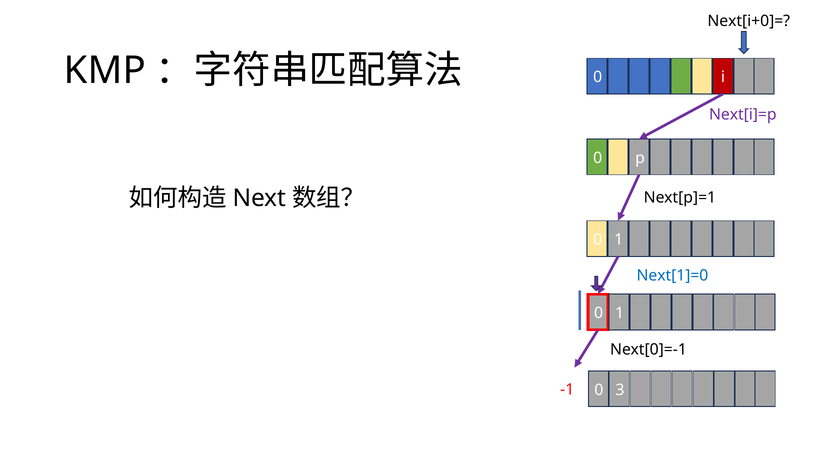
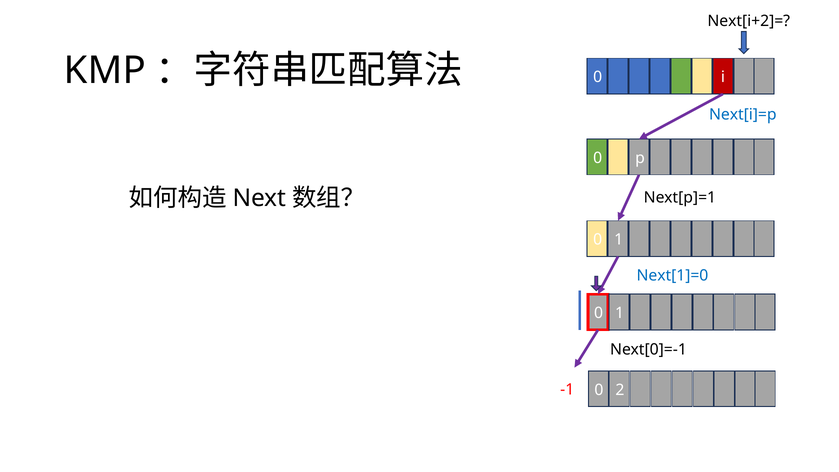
Next[i+0]=: Next[i+0]= -> Next[i+2]=
Next[i]=p colour: purple -> blue
3: 3 -> 2
